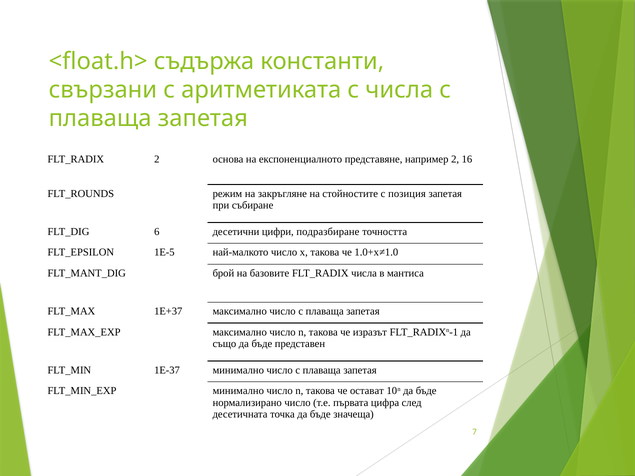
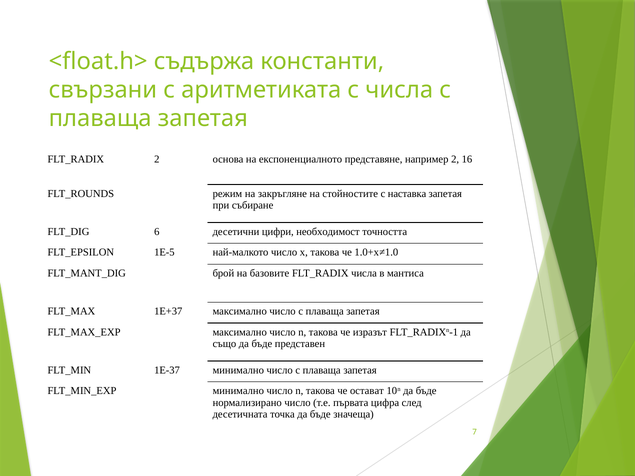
позиция: позиция -> наставка
подразбиране: подразбиране -> необходимост
